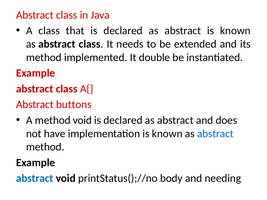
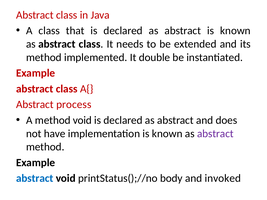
buttons: buttons -> process
abstract at (215, 134) colour: blue -> purple
needing: needing -> invoked
